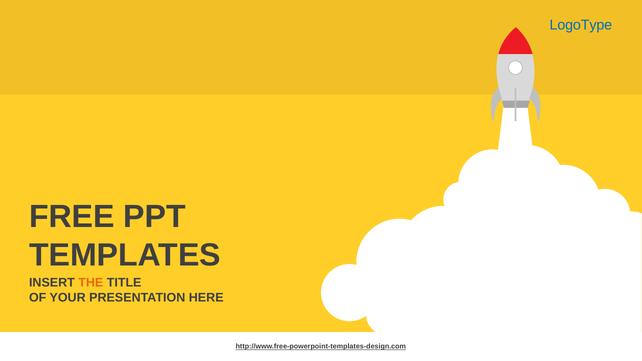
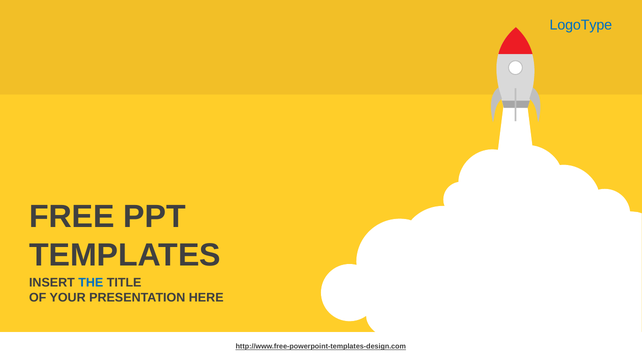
THE colour: orange -> blue
